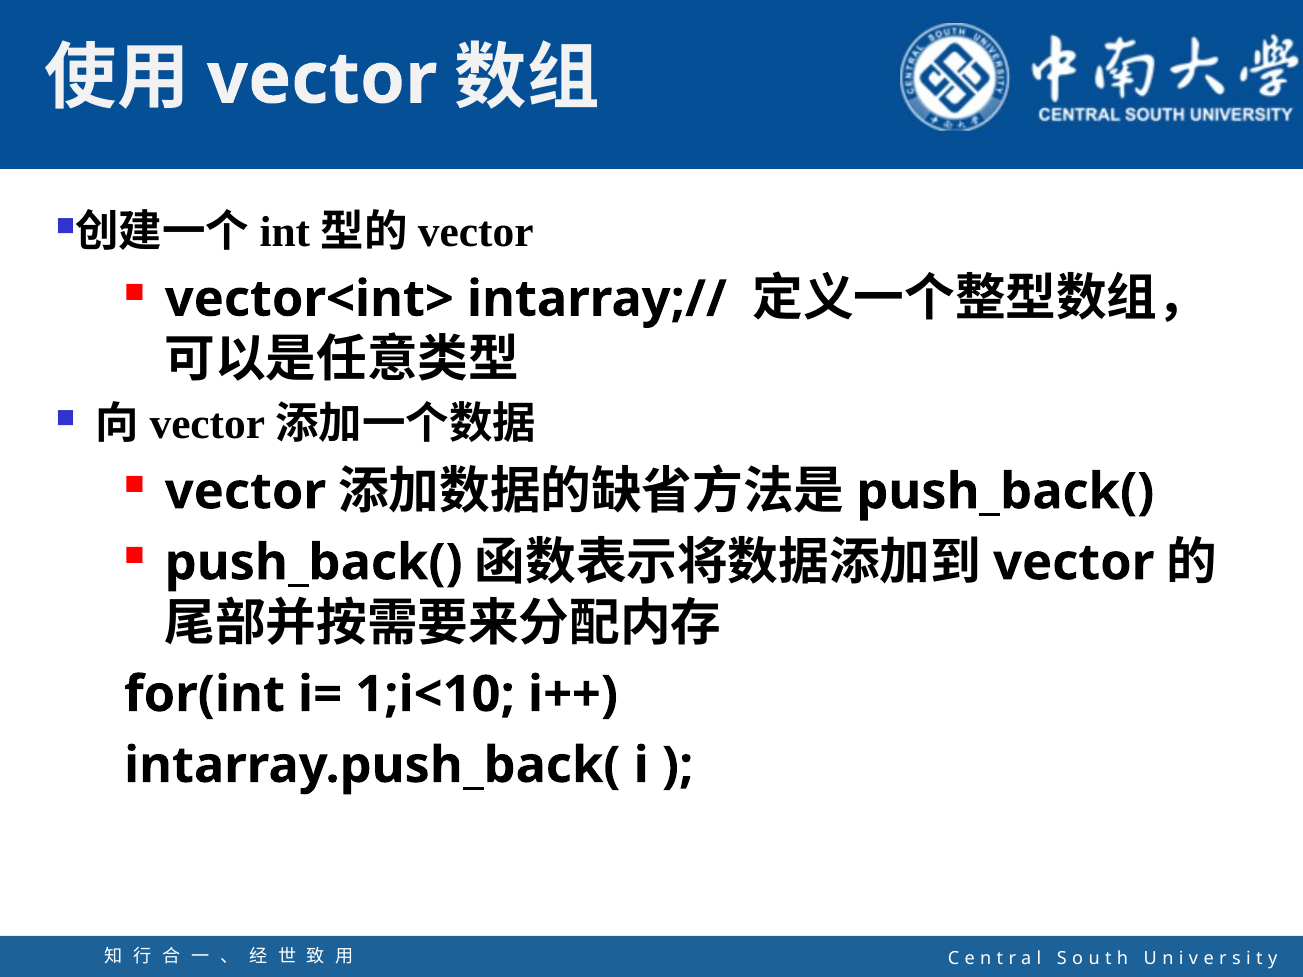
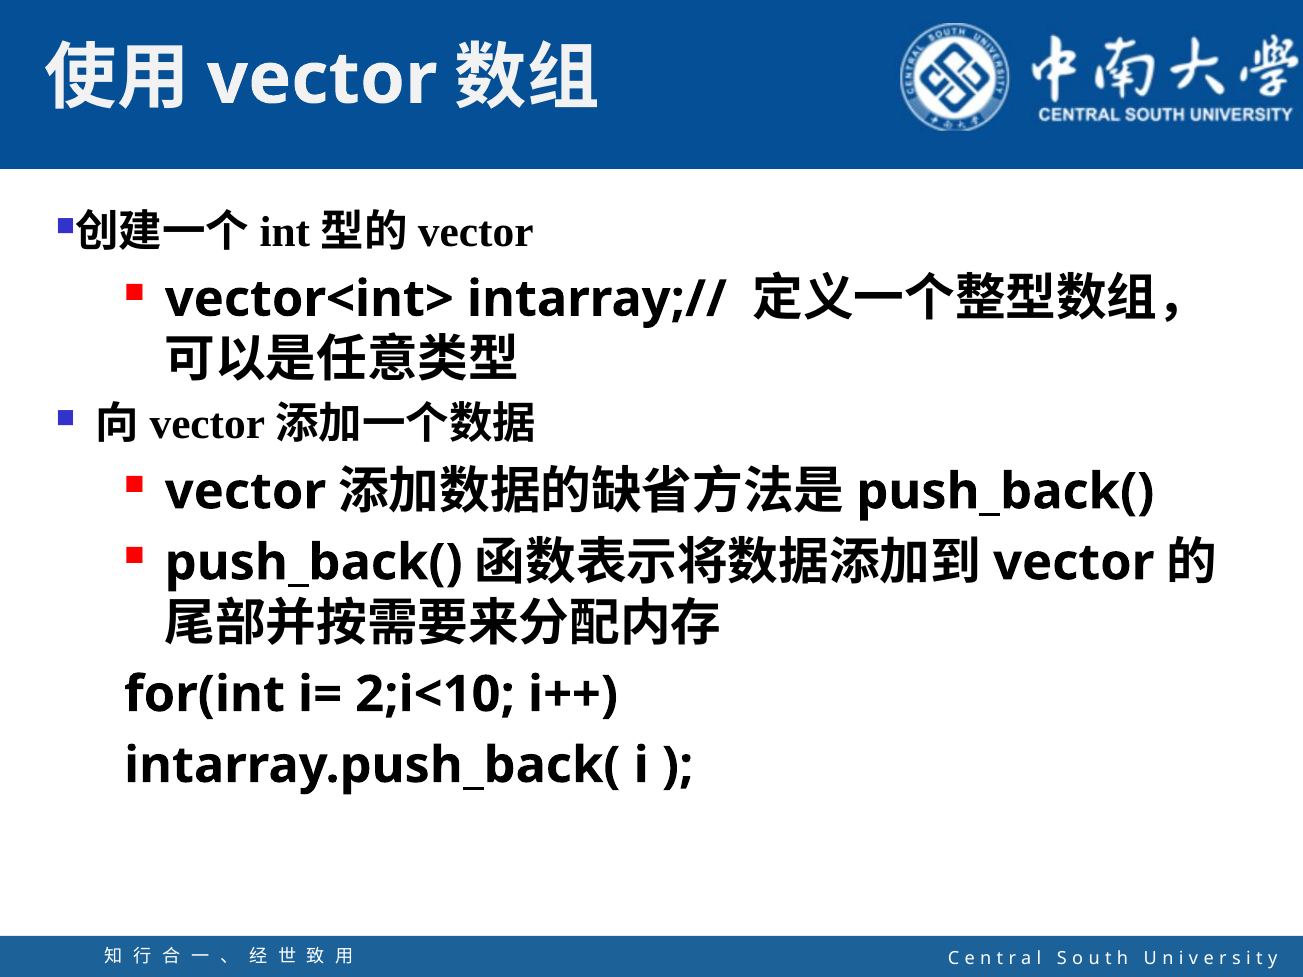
1;i<10: 1;i<10 -> 2;i<10
